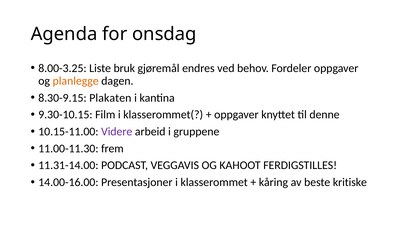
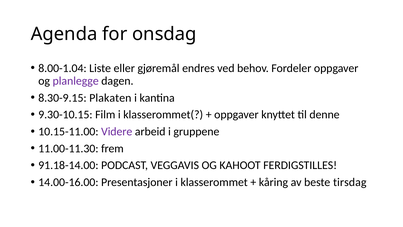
8.00-3.25: 8.00-3.25 -> 8.00-1.04
bruk: bruk -> eller
planlegge colour: orange -> purple
11.31-14.00: 11.31-14.00 -> 91.18-14.00
kritiske: kritiske -> tirsdag
